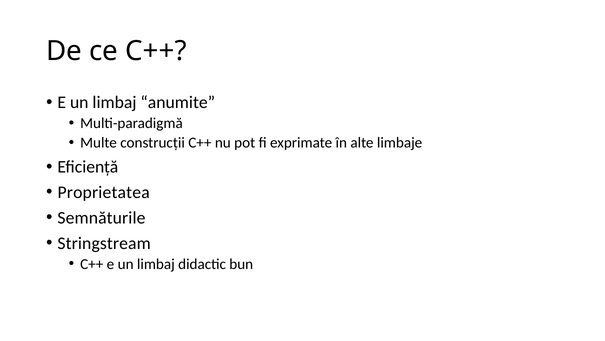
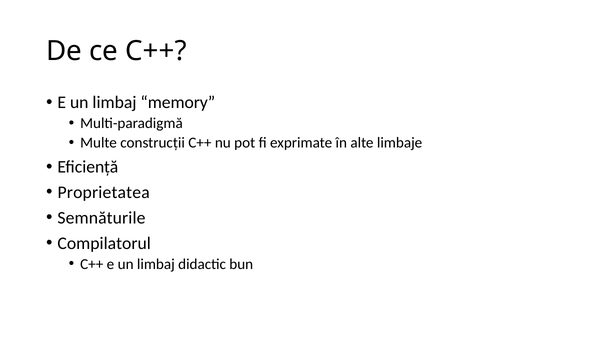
anumite: anumite -> memory
Stringstream: Stringstream -> Compilatorul
